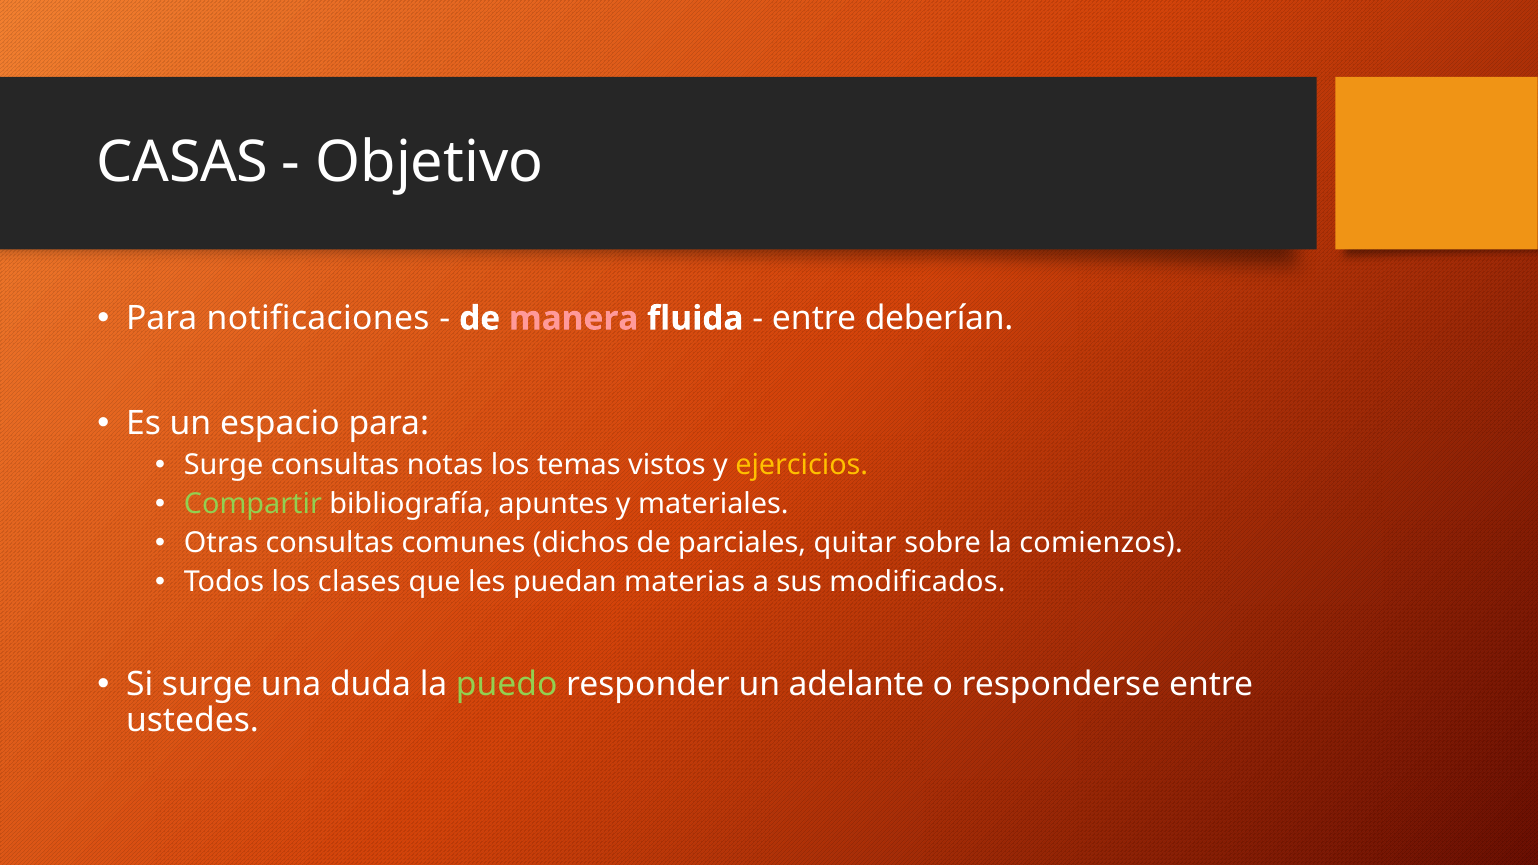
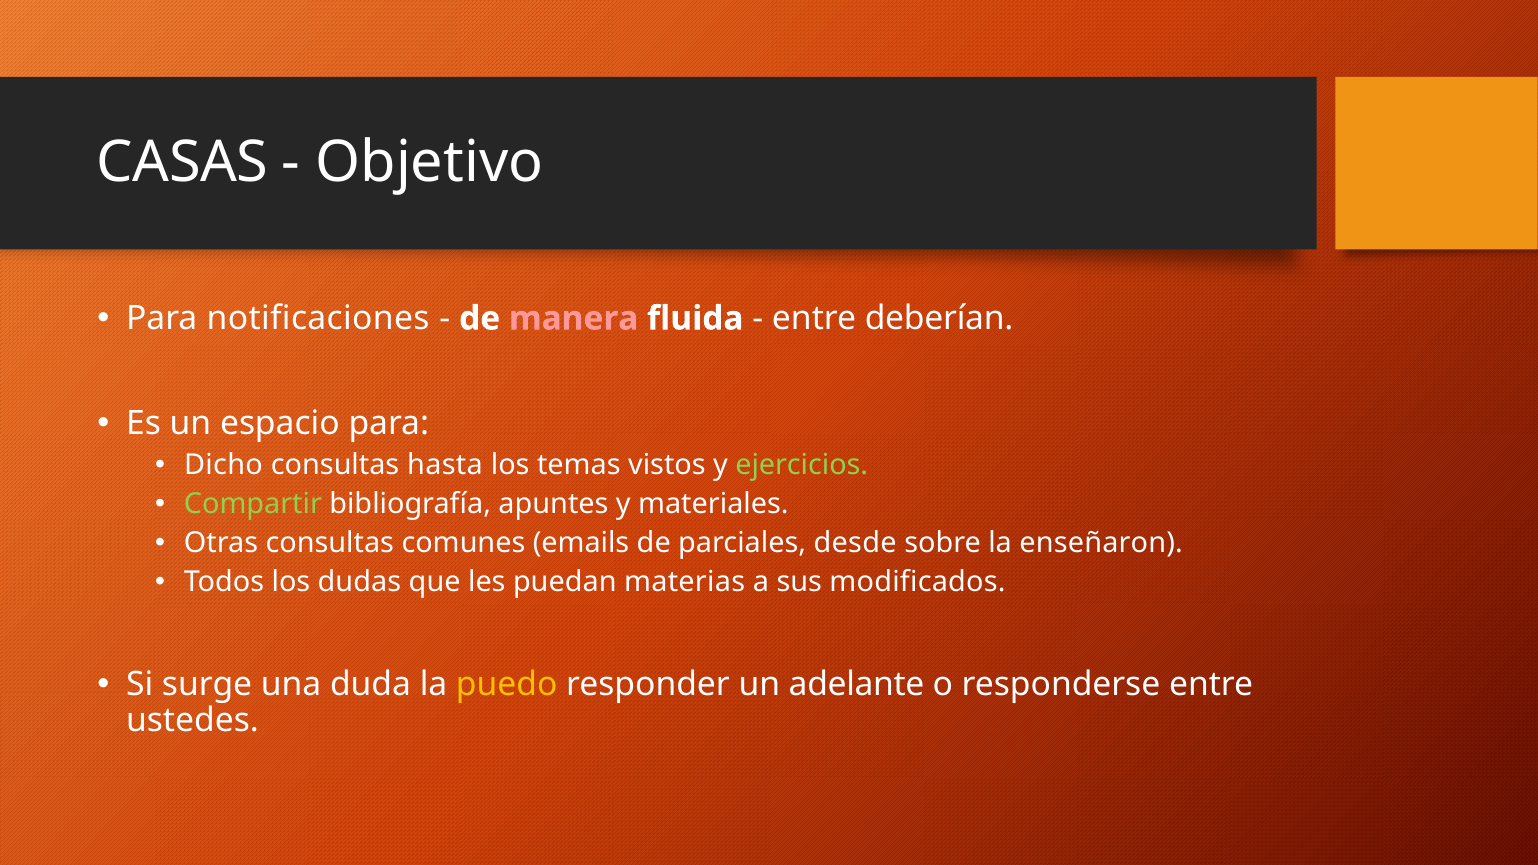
Surge at (224, 465): Surge -> Dicho
notas: notas -> hasta
ejercicios colour: yellow -> light green
dichos: dichos -> emails
quitar: quitar -> desde
comienzos: comienzos -> enseñaron
clases: clases -> dudas
puedo colour: light green -> yellow
